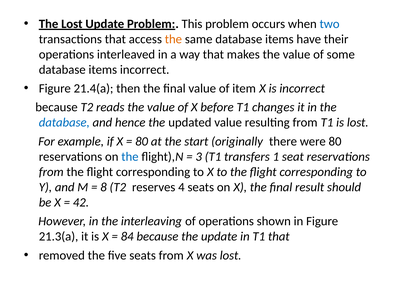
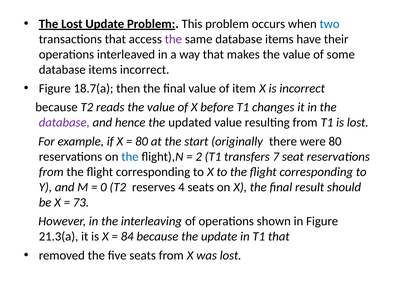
the at (173, 39) colour: orange -> purple
21.4(a: 21.4(a -> 18.7(a
database at (64, 122) colour: blue -> purple
3: 3 -> 2
1: 1 -> 7
8: 8 -> 0
42: 42 -> 73
